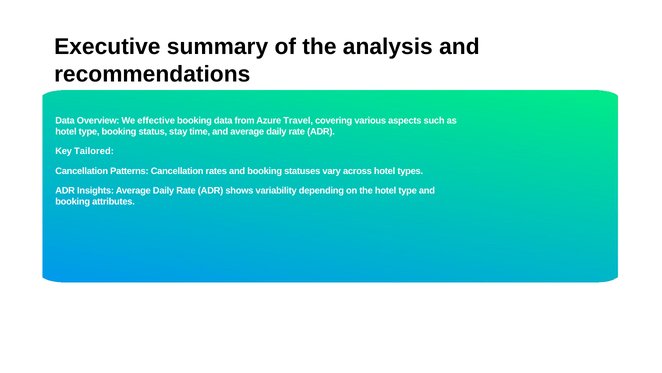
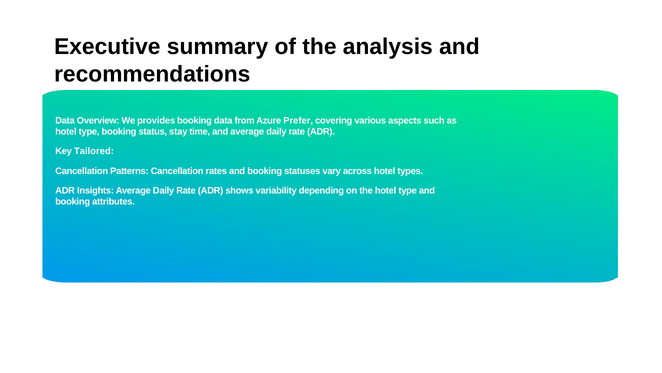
effective: effective -> provides
Travel: Travel -> Prefer
